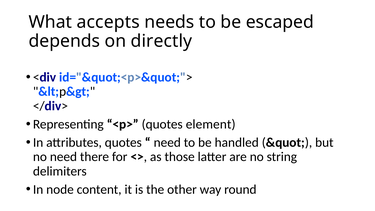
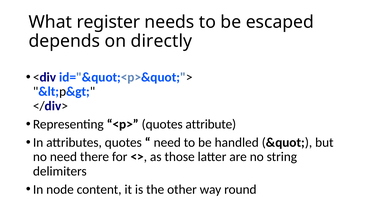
accepts: accepts -> register
element: element -> attribute
